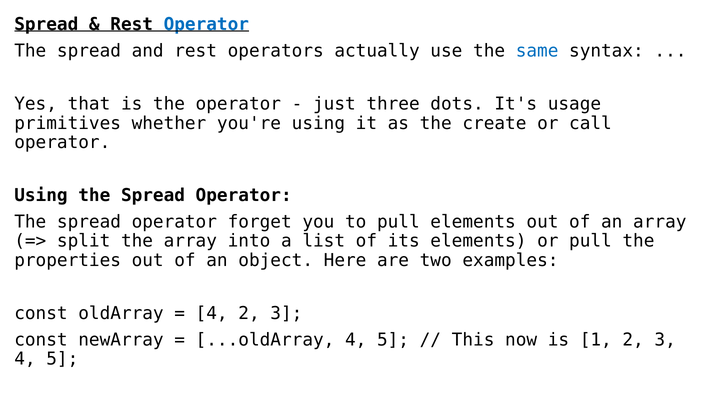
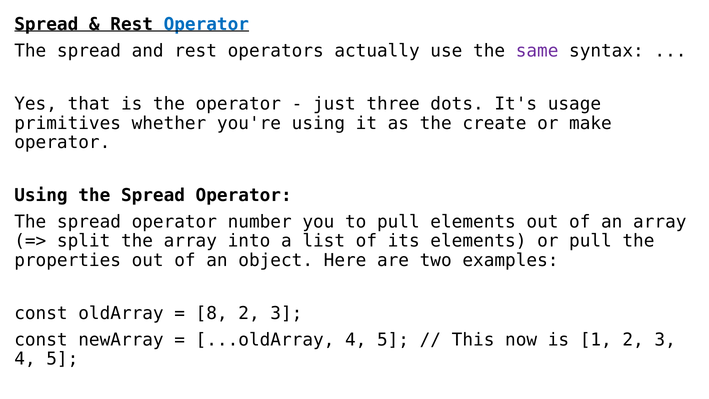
same colour: blue -> purple
call: call -> make
forget: forget -> number
4 at (212, 313): 4 -> 8
